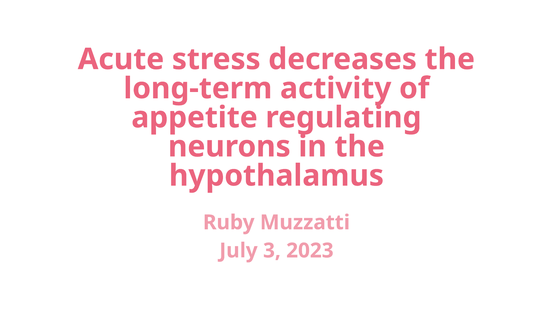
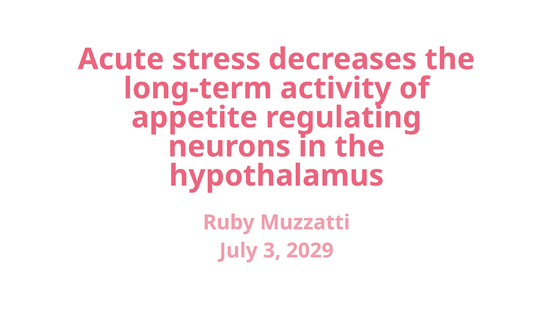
2023: 2023 -> 2029
